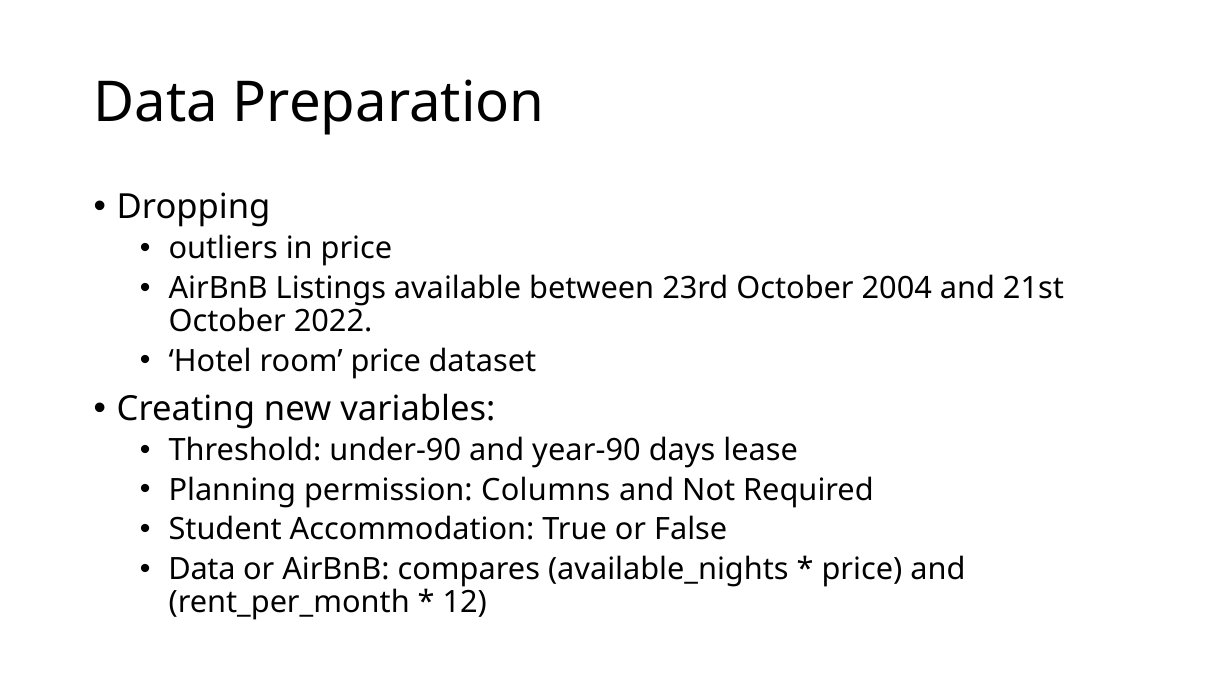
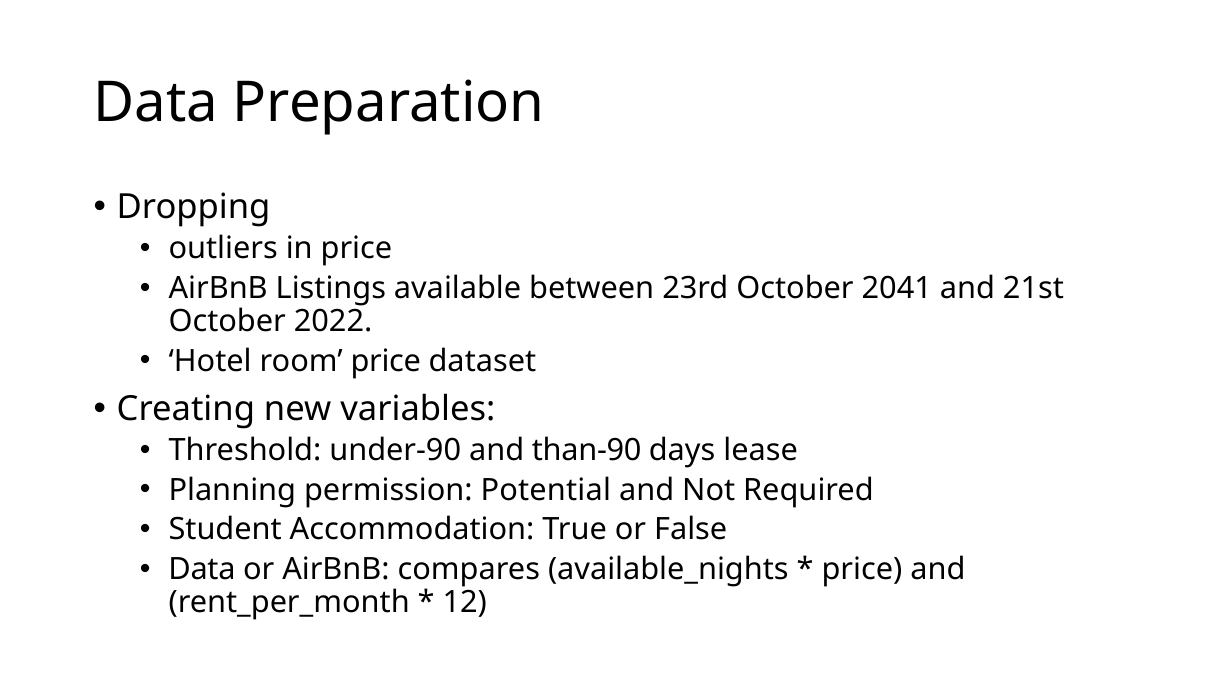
2004: 2004 -> 2041
year-90: year-90 -> than-90
Columns: Columns -> Potential
